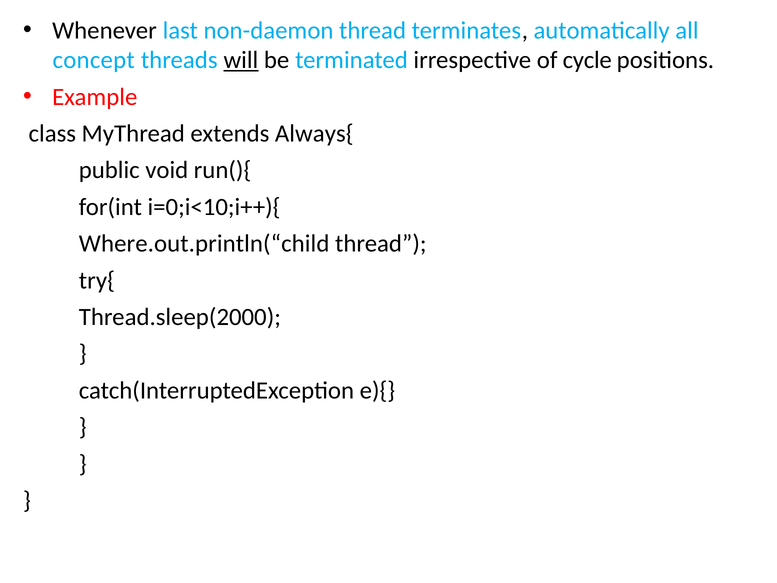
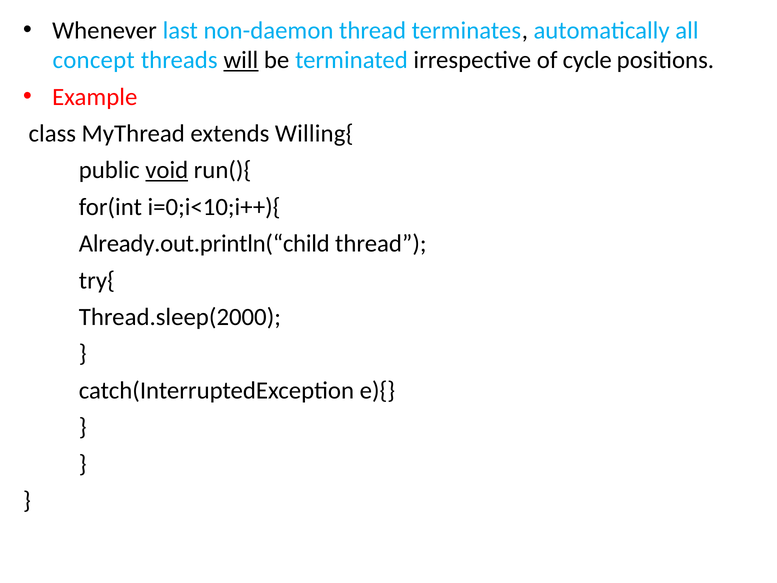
Always{: Always{ -> Willing{
void underline: none -> present
Where.out.println(“child: Where.out.println(“child -> Already.out.println(“child
